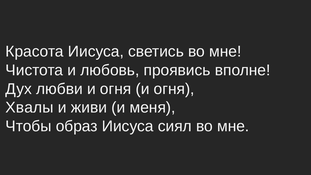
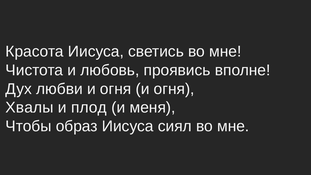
живи: живи -> плод
